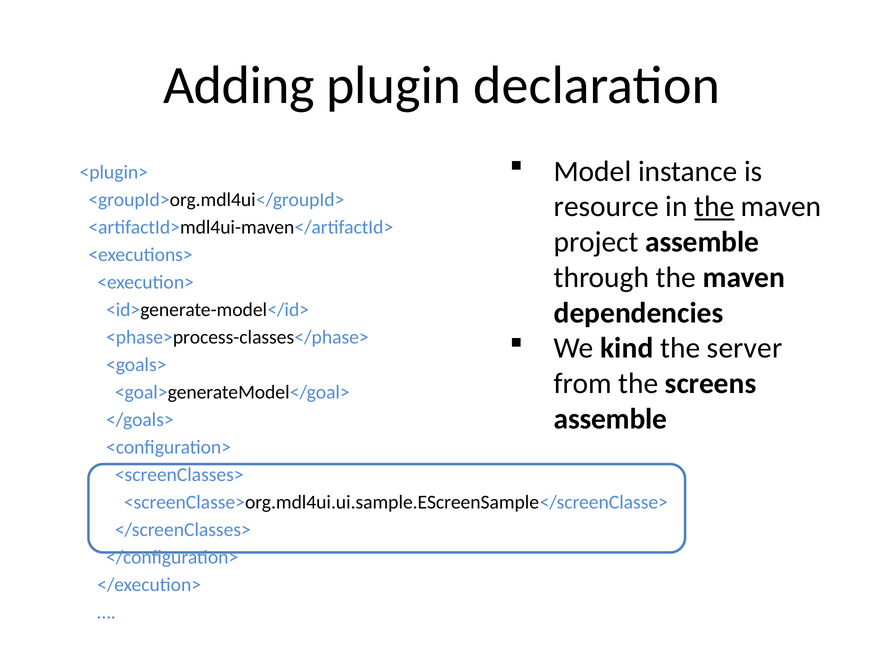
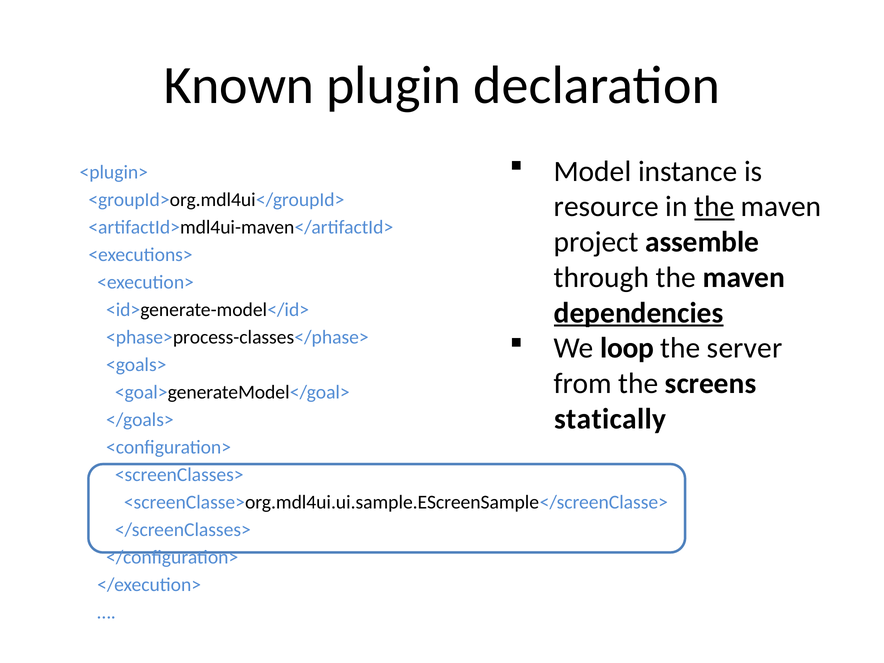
Adding: Adding -> Known
dependencies underline: none -> present
kind: kind -> loop
assemble at (610, 419): assemble -> statically
